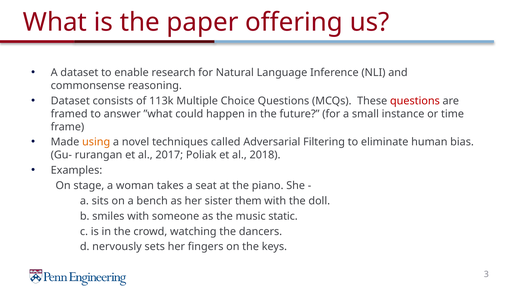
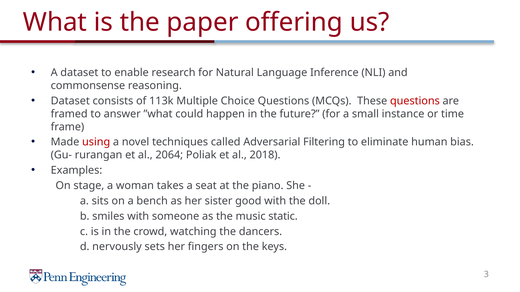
using colour: orange -> red
2017: 2017 -> 2064
them: them -> good
